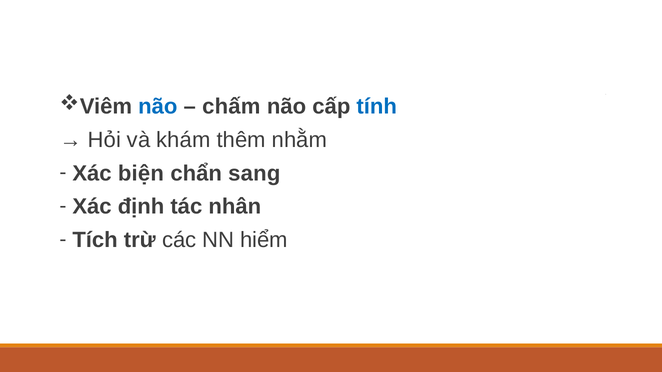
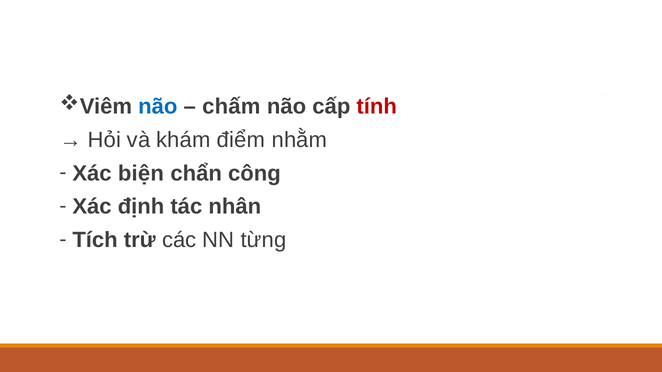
tính colour: blue -> red
thêm: thêm -> điểm
sang: sang -> công
hiểm: hiểm -> từng
